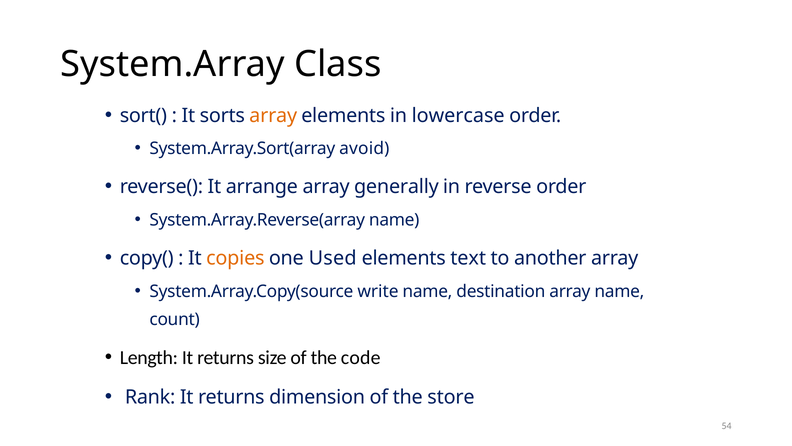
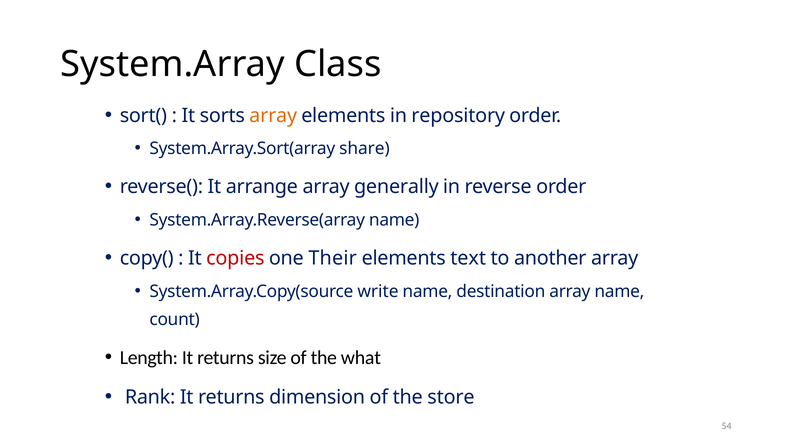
lowercase: lowercase -> repository
avoid: avoid -> share
copies colour: orange -> red
Used: Used -> Their
code: code -> what
